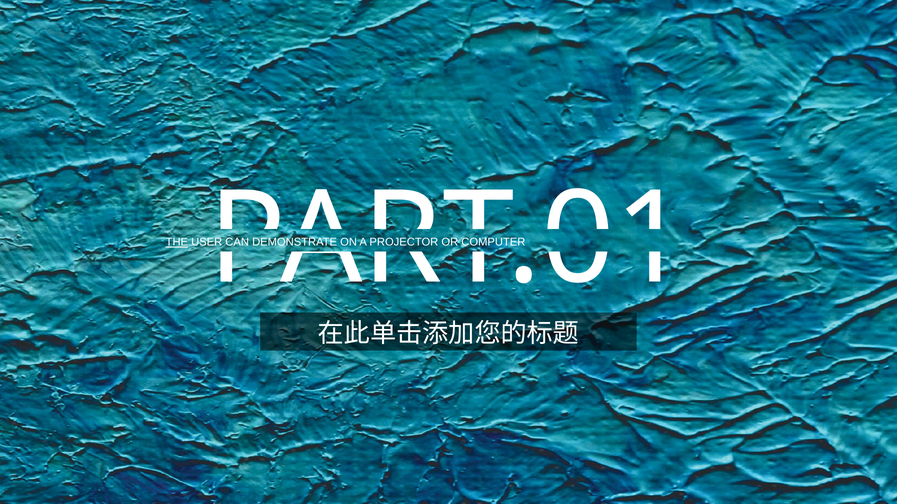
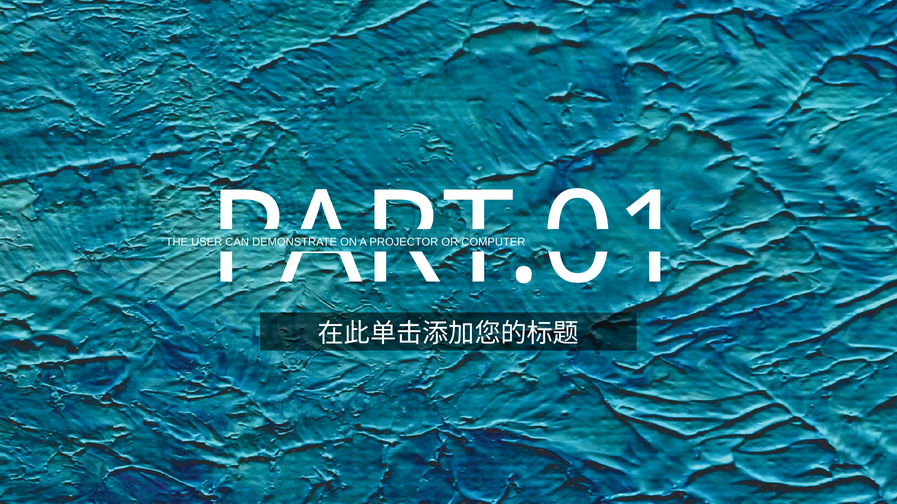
THE underline: present -> none
